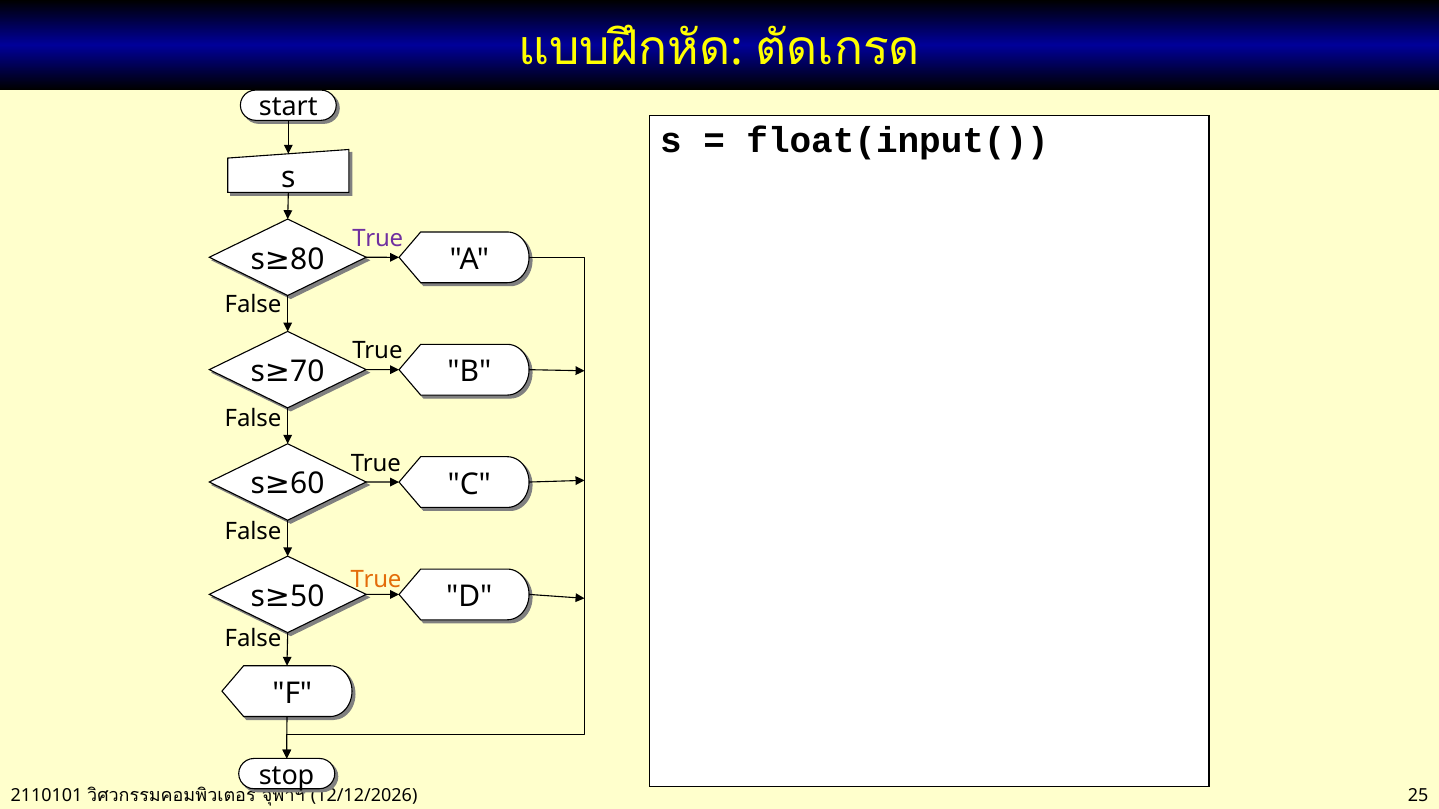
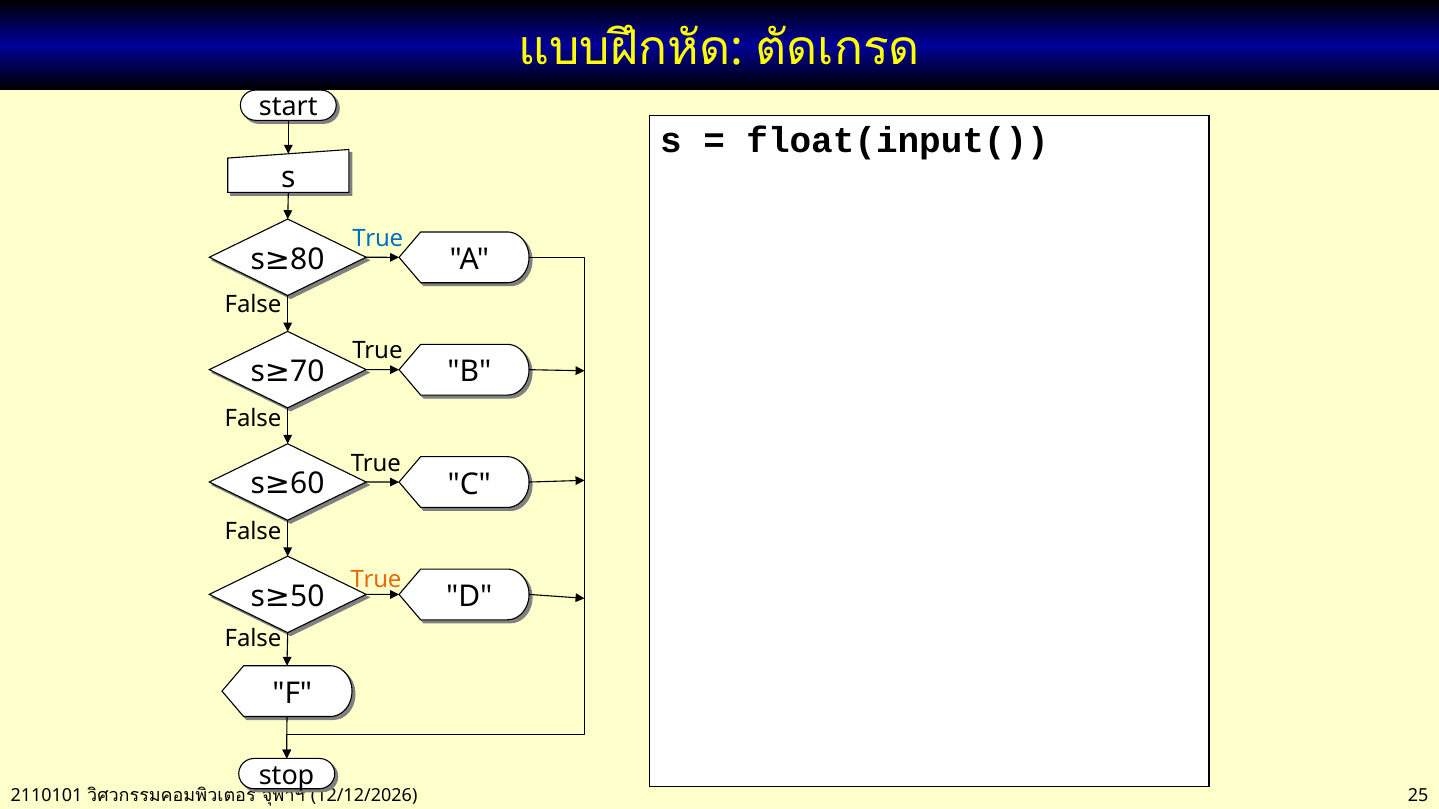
True at (378, 239) colour: purple -> blue
